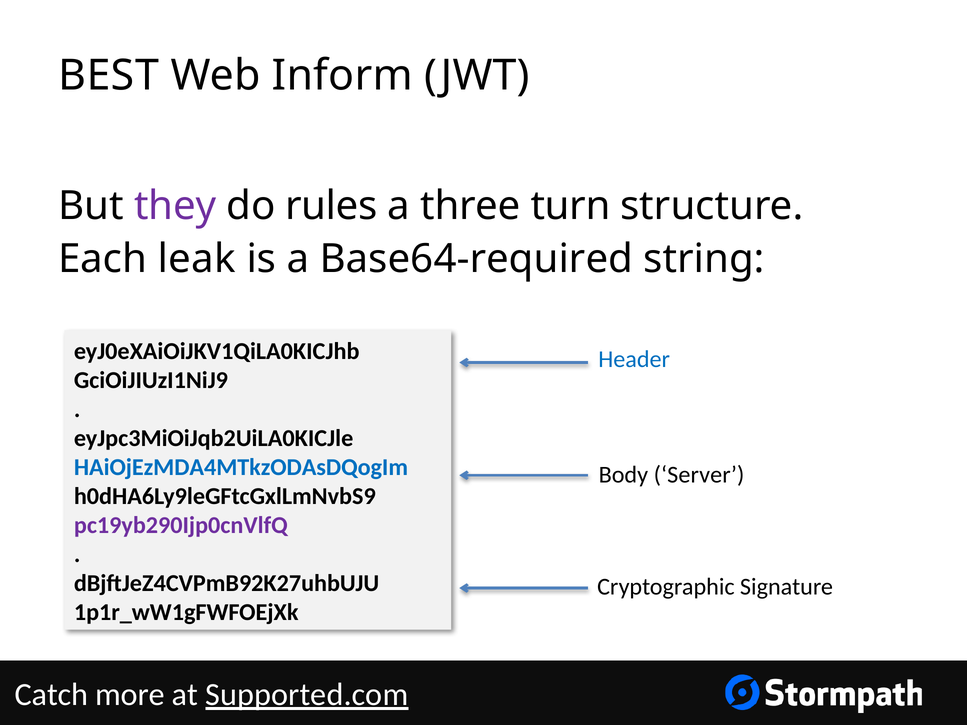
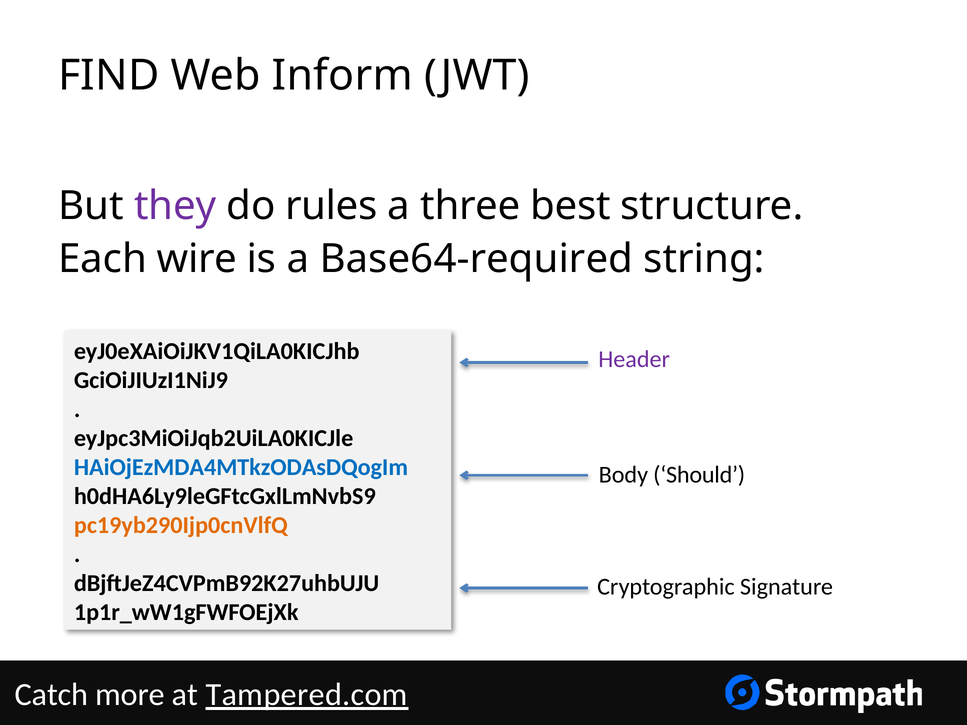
BEST: BEST -> FIND
turn: turn -> best
leak: leak -> wire
Header colour: blue -> purple
Server: Server -> Should
pc19yb290Ijp0cnVlfQ colour: purple -> orange
Supported.com: Supported.com -> Tampered.com
